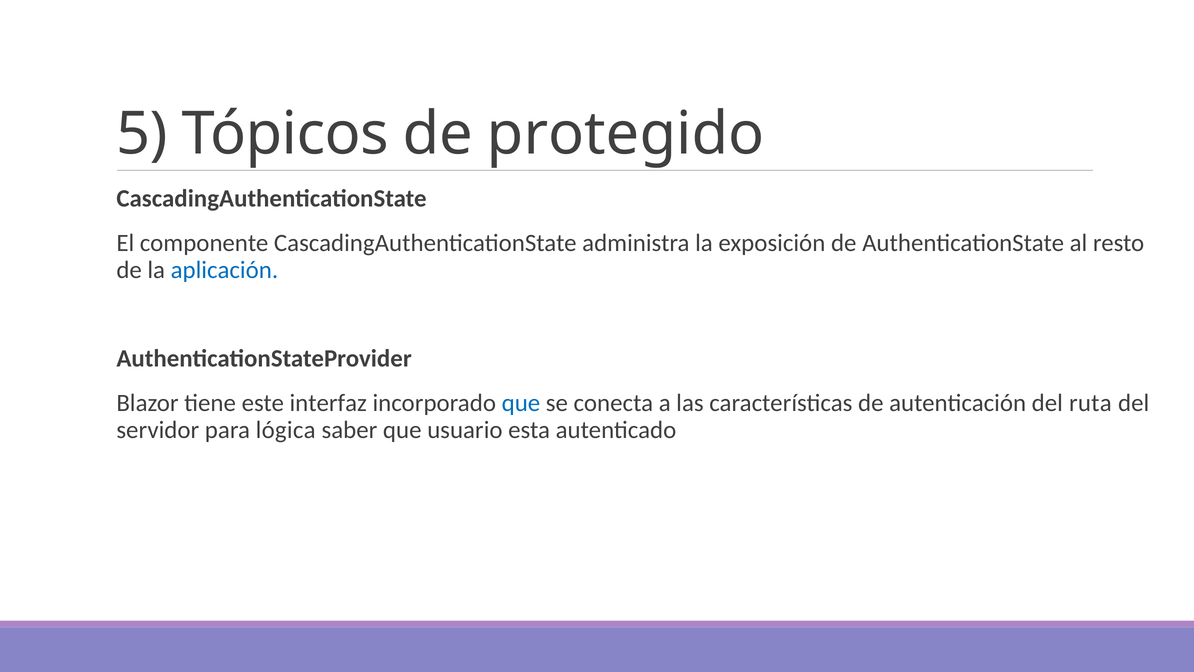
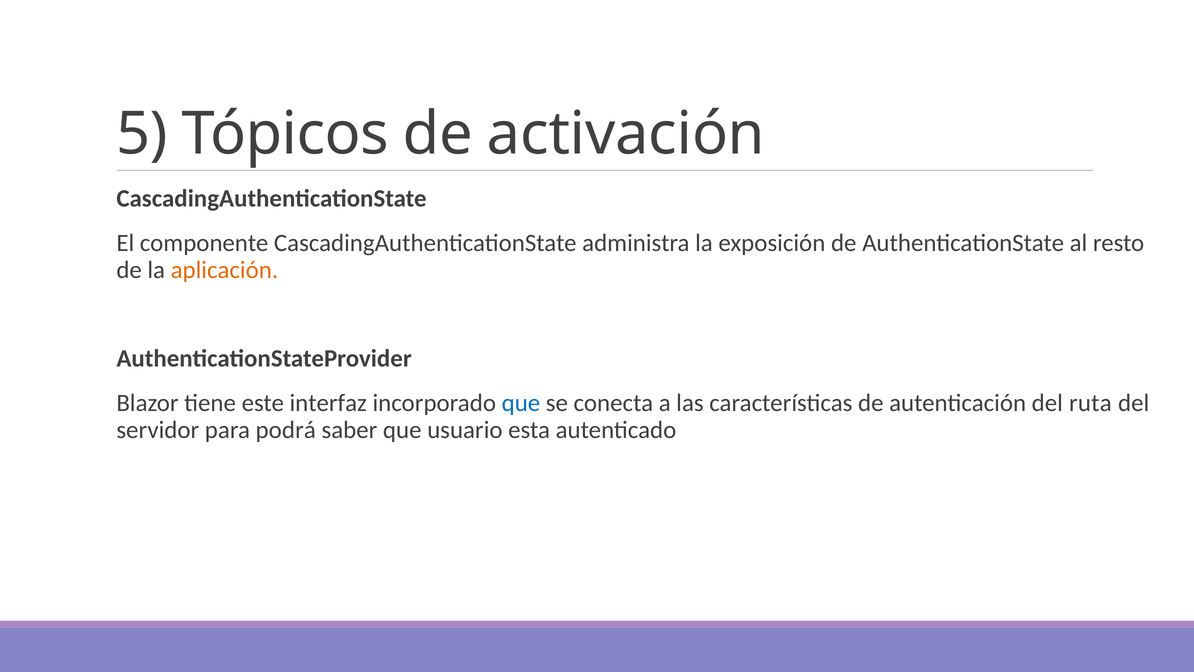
protegido: protegido -> activación
aplicación colour: blue -> orange
lógica: lógica -> podrá
